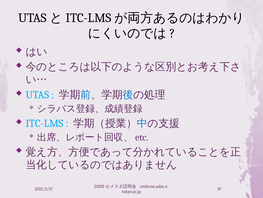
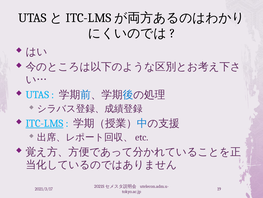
ITC-LMS underline: none -> present
